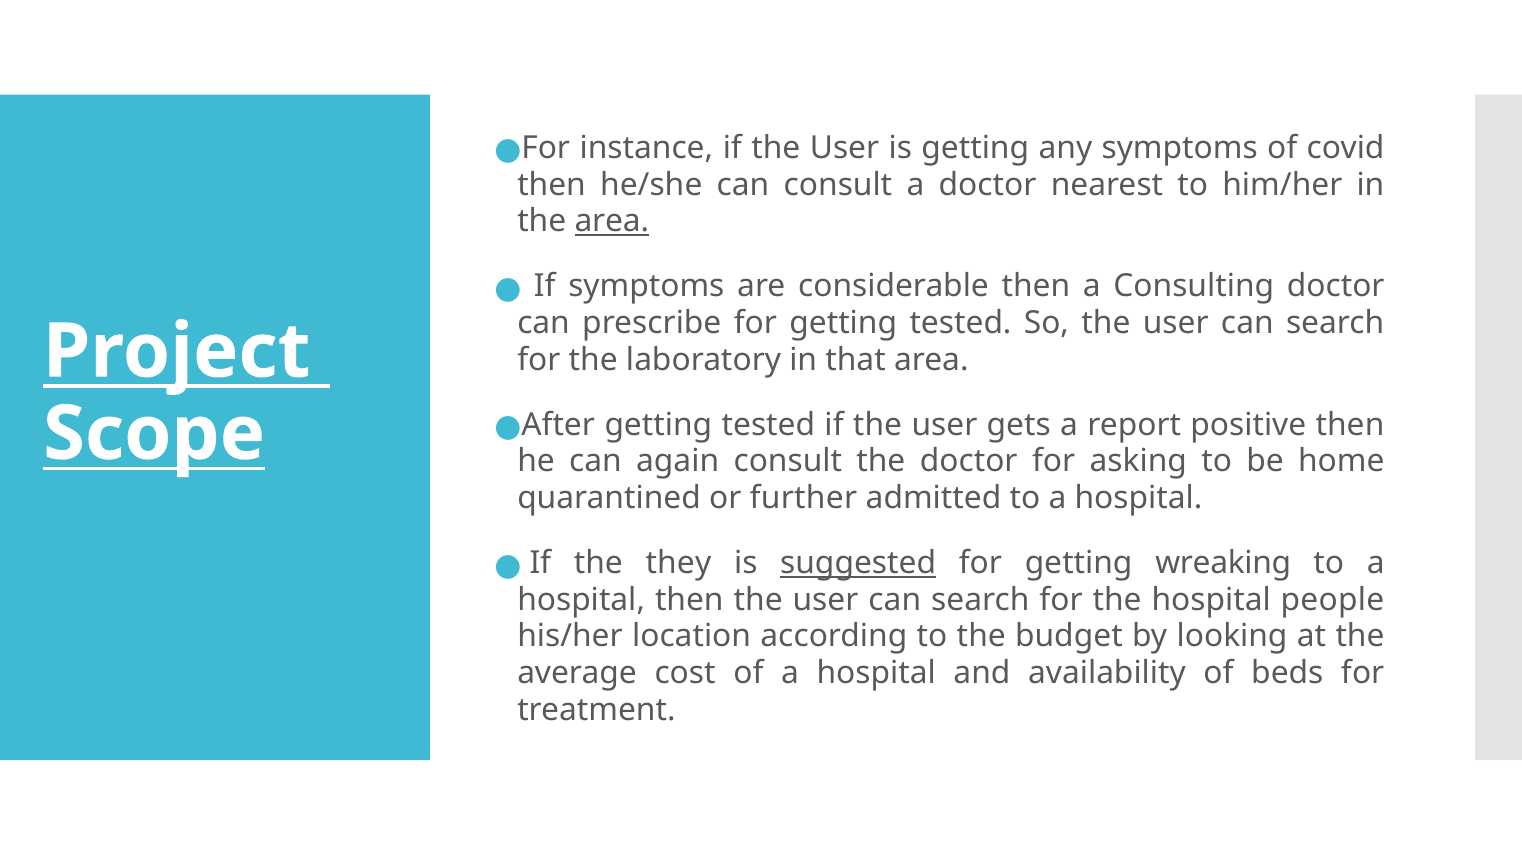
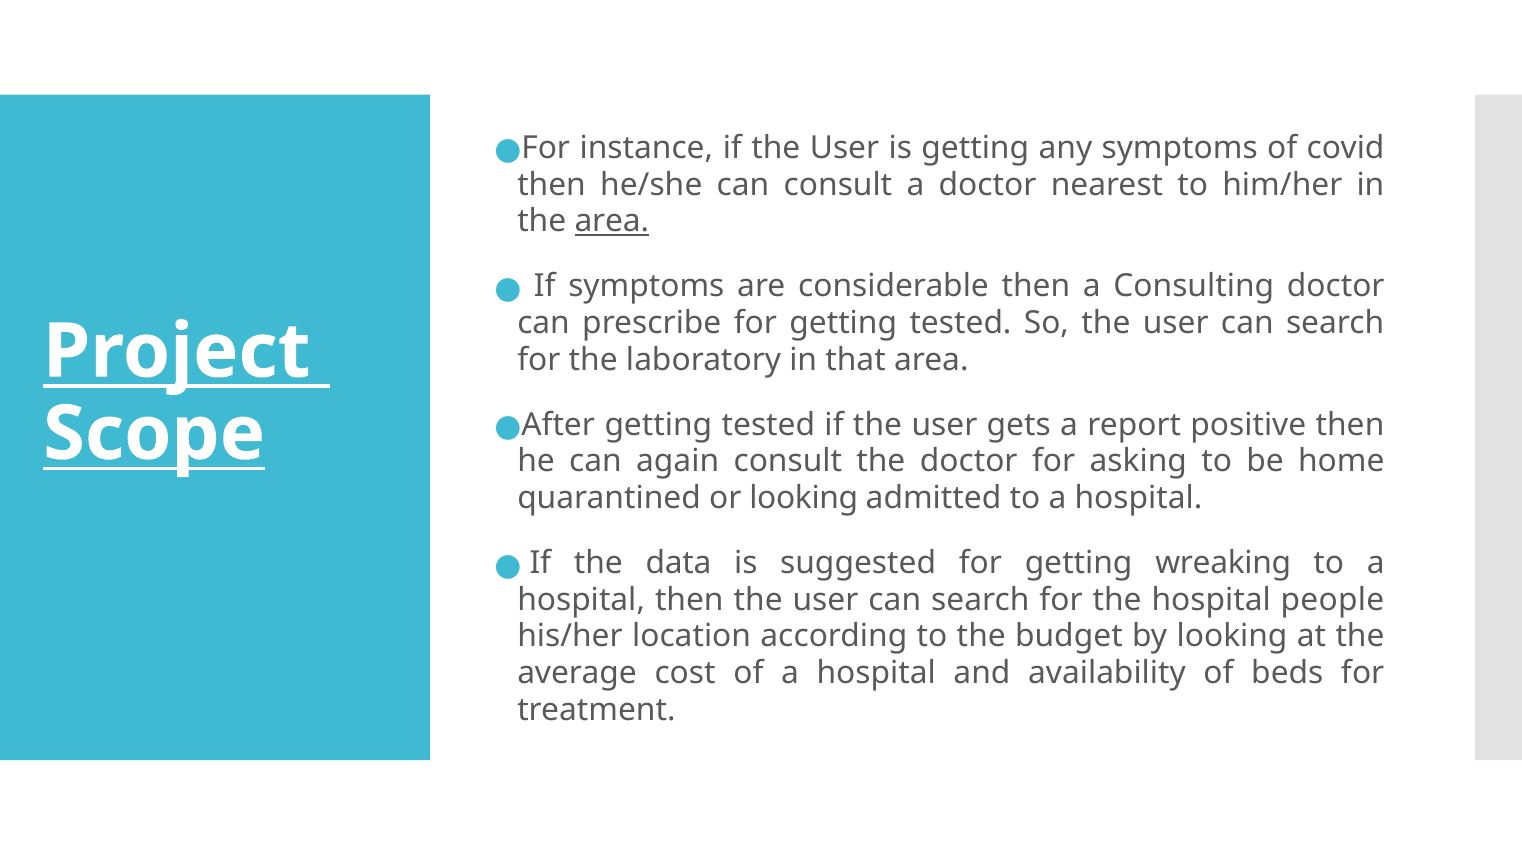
or further: further -> looking
they: they -> data
suggested underline: present -> none
